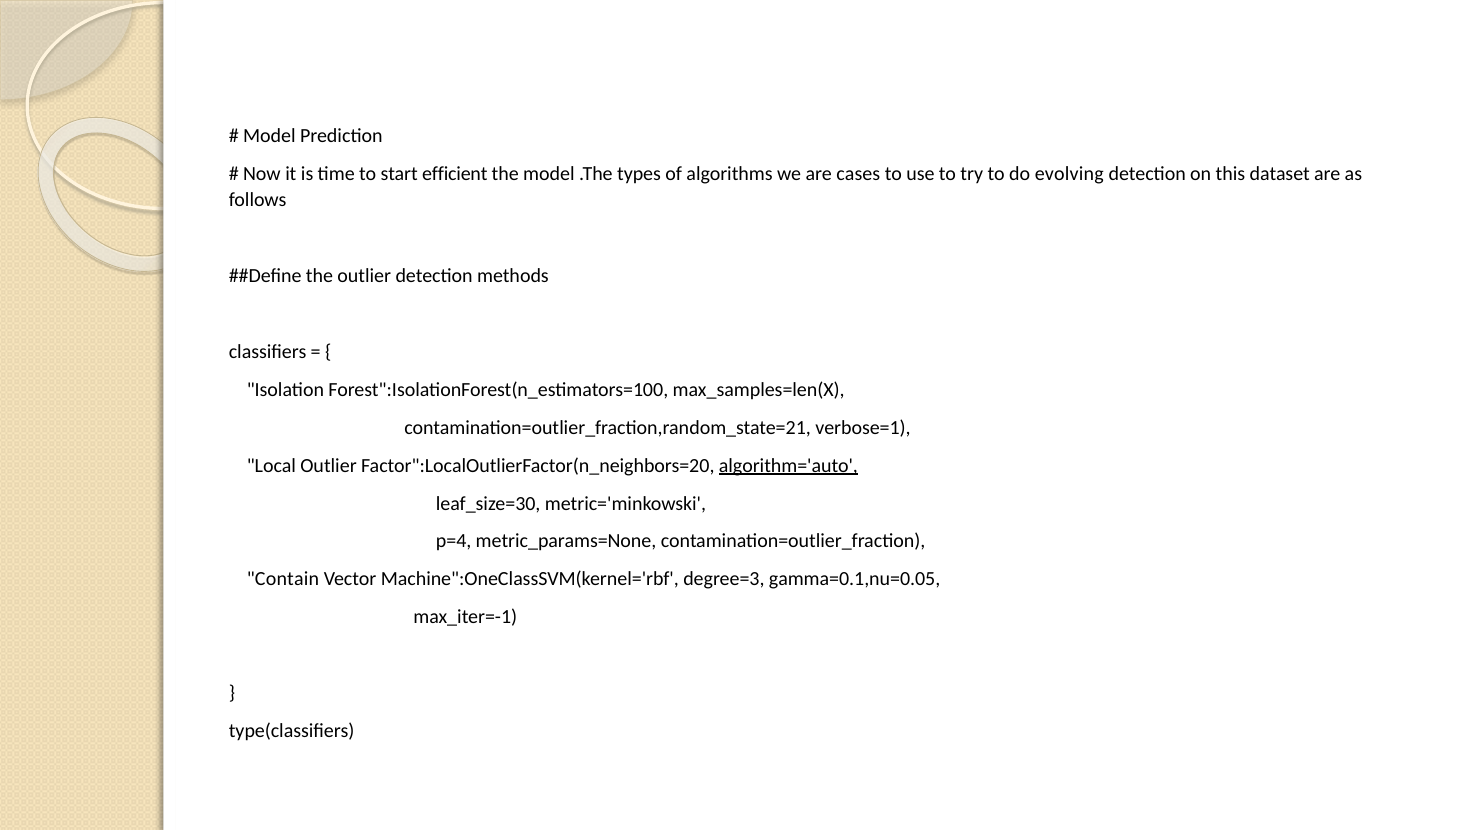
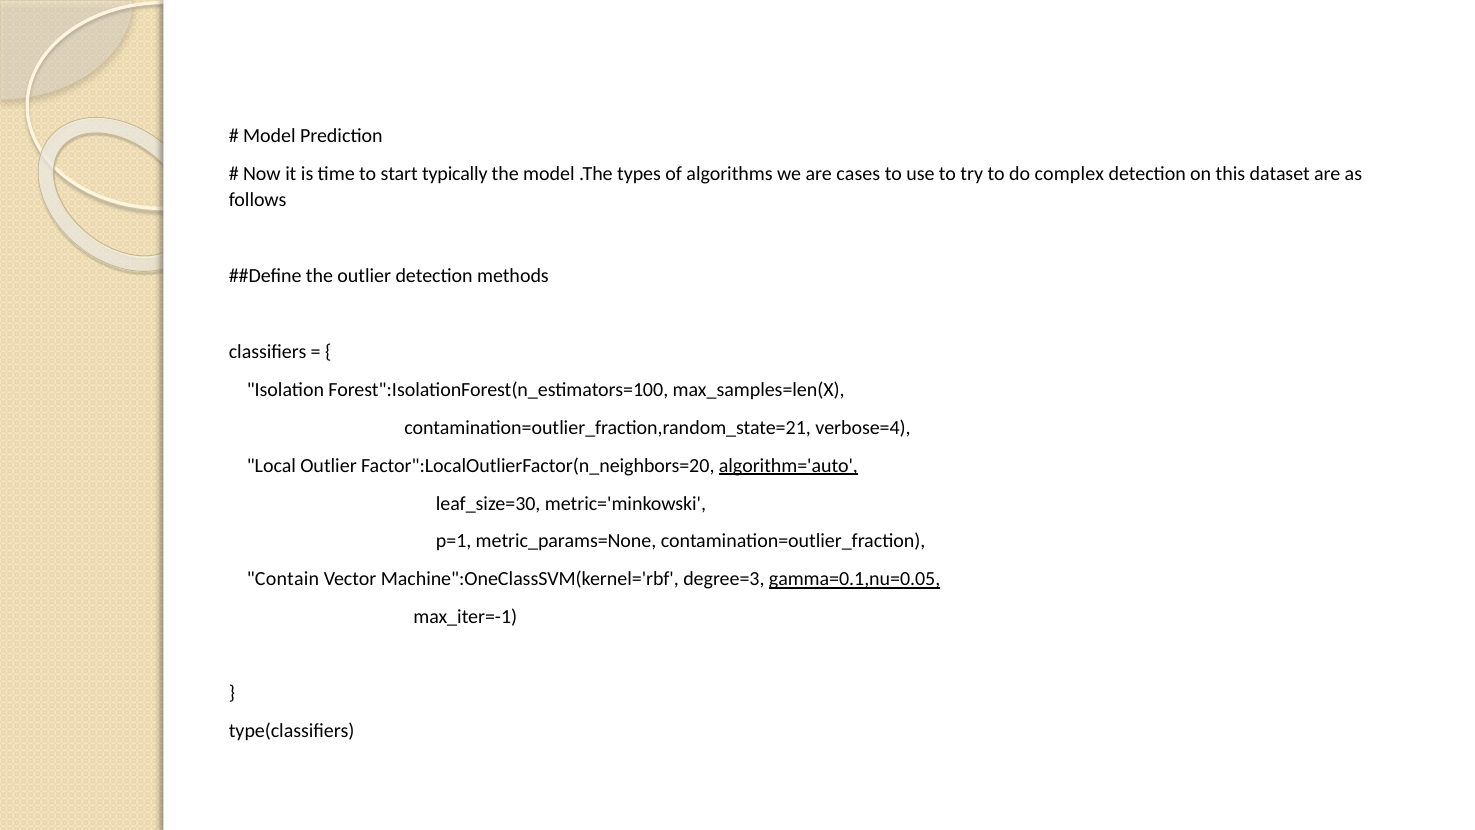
efficient: efficient -> typically
evolving: evolving -> complex
verbose=1: verbose=1 -> verbose=4
p=4: p=4 -> p=1
gamma=0.1,nu=0.05 underline: none -> present
